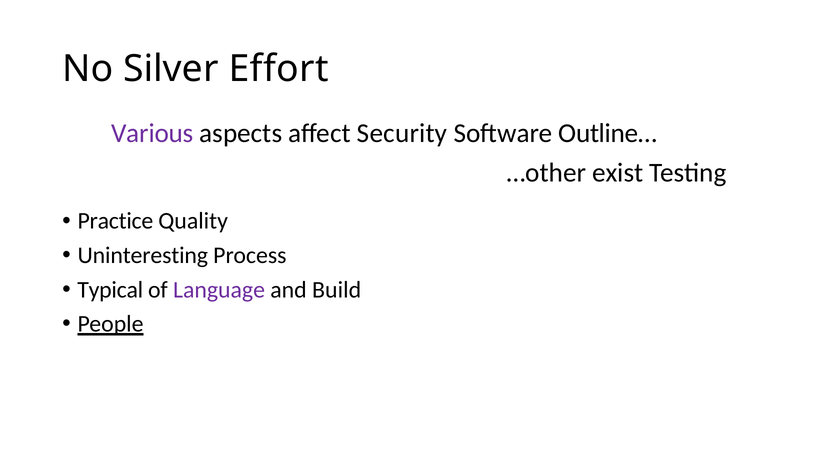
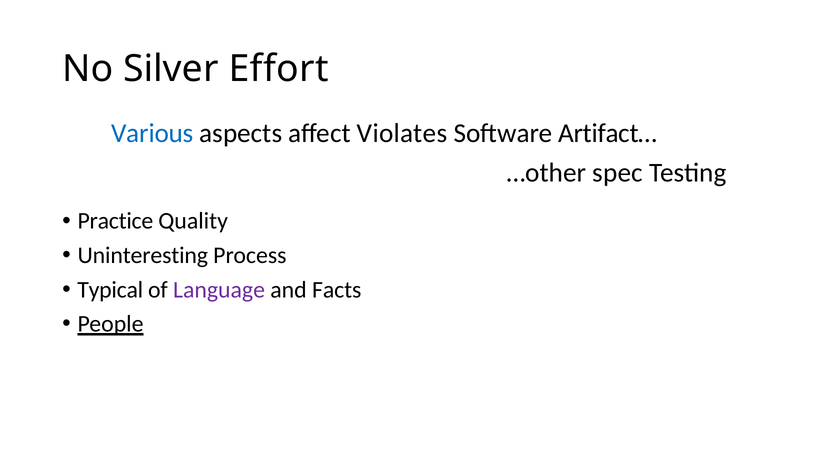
Various colour: purple -> blue
Security: Security -> Violates
Outline…: Outline… -> Artifact…
exist: exist -> spec
Build: Build -> Facts
